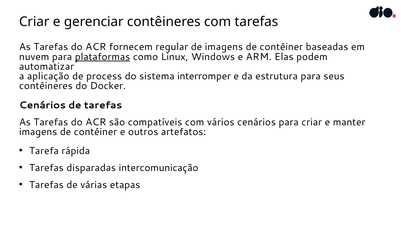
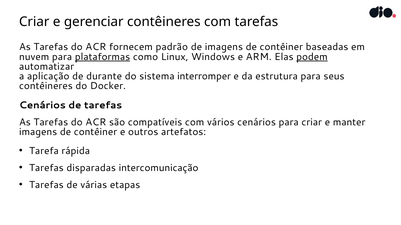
regular: regular -> padrão
podem underline: none -> present
process: process -> durante
